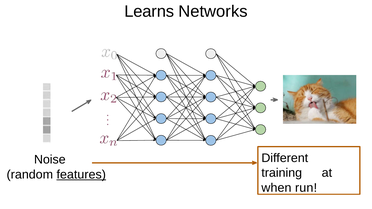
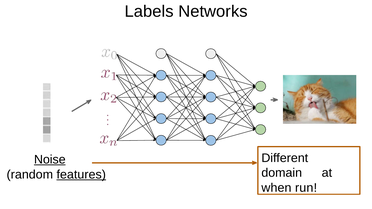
Learns: Learns -> Labels
Noise underline: none -> present
training: training -> domain
